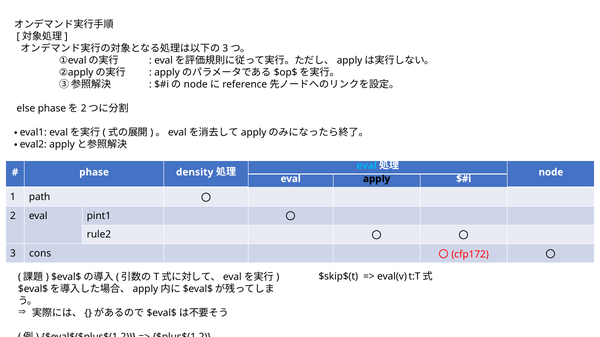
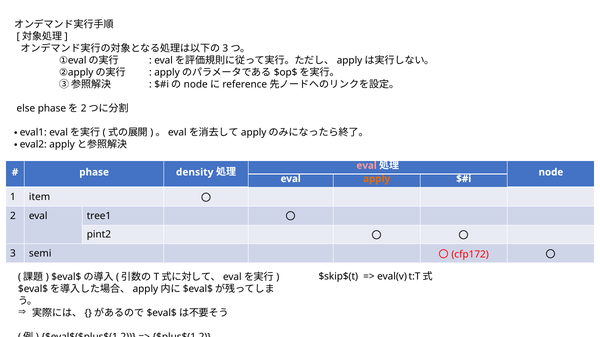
eval at (367, 166) colour: light blue -> pink
apply colour: black -> orange
path: path -> item
pint1: pint1 -> tree1
rule2: rule2 -> pint2
cons: cons -> semi
